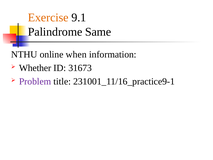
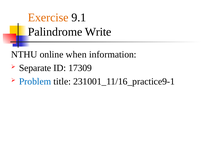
Same: Same -> Write
Whether: Whether -> Separate
31673: 31673 -> 17309
Problem colour: purple -> blue
